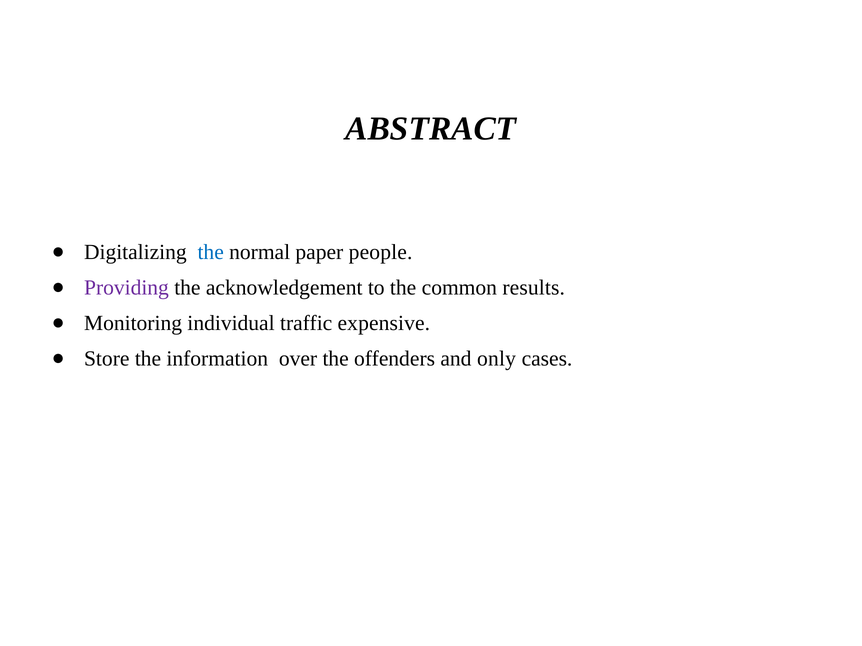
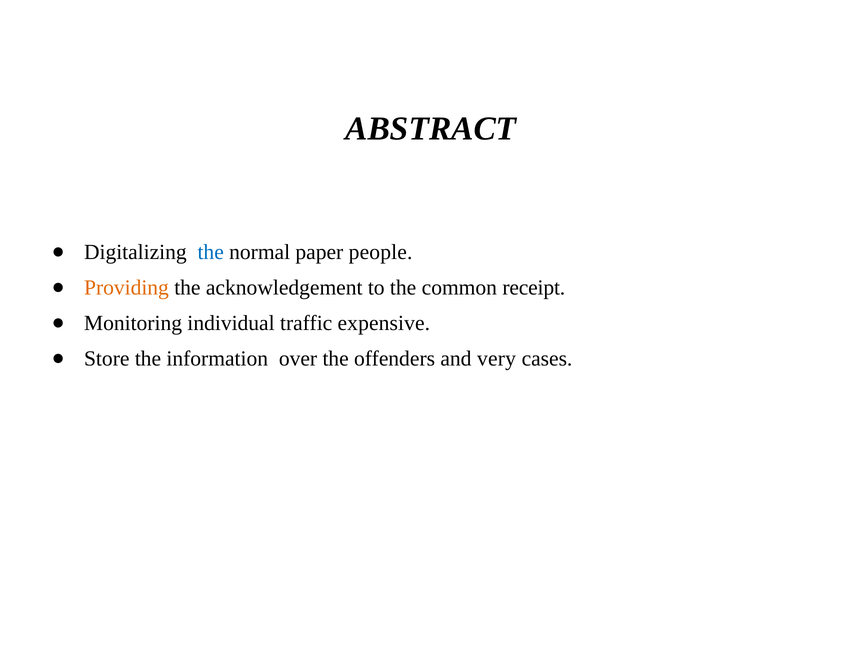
Providing colour: purple -> orange
results: results -> receipt
only: only -> very
